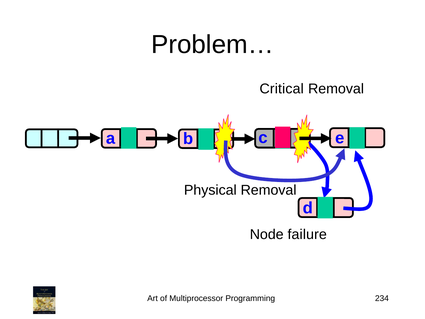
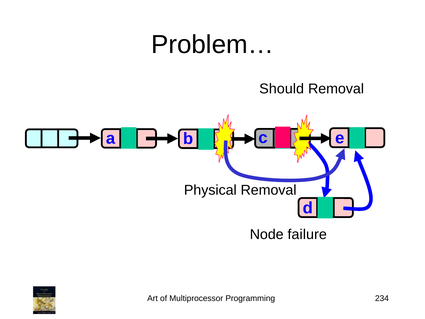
Critical: Critical -> Should
